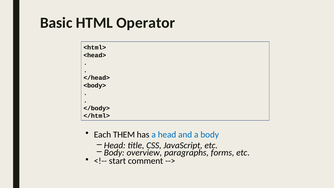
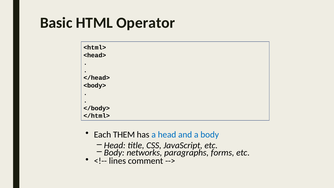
overview: overview -> networks
start: start -> lines
